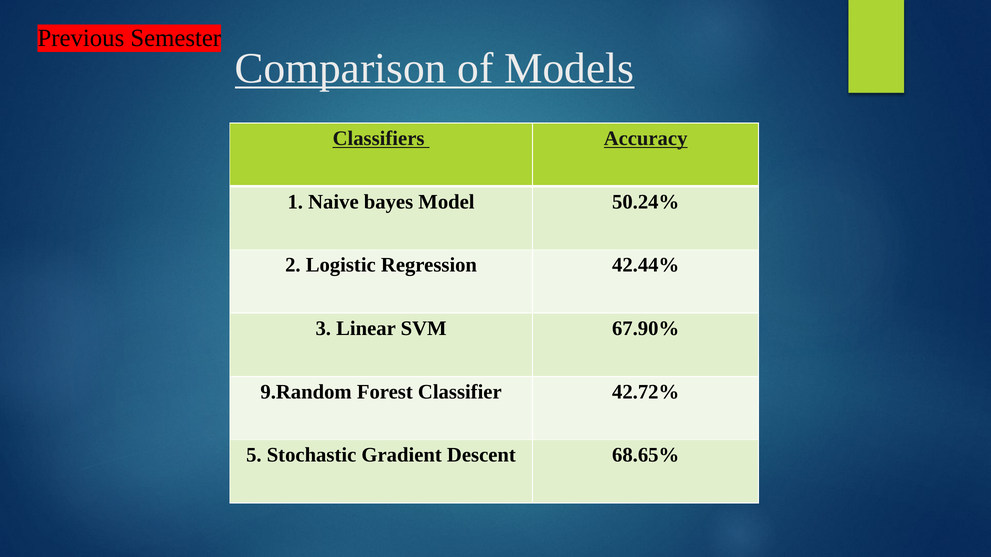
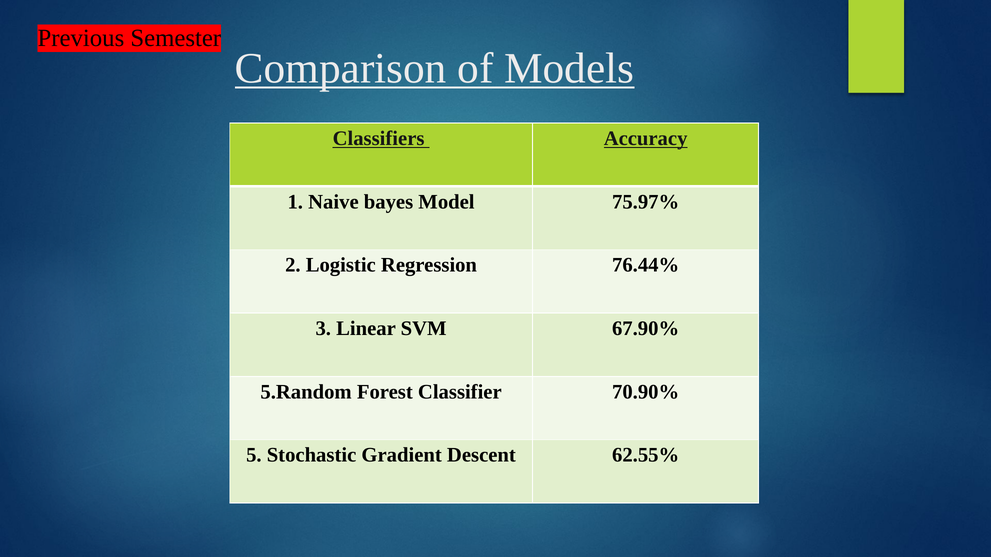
50.24%: 50.24% -> 75.97%
42.44%: 42.44% -> 76.44%
9.Random: 9.Random -> 5.Random
42.72%: 42.72% -> 70.90%
68.65%: 68.65% -> 62.55%
